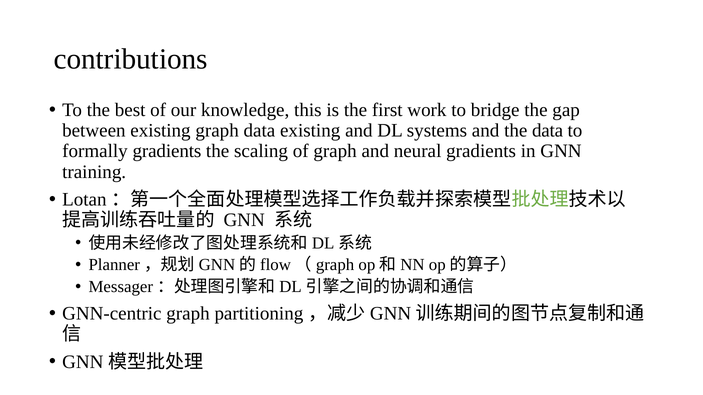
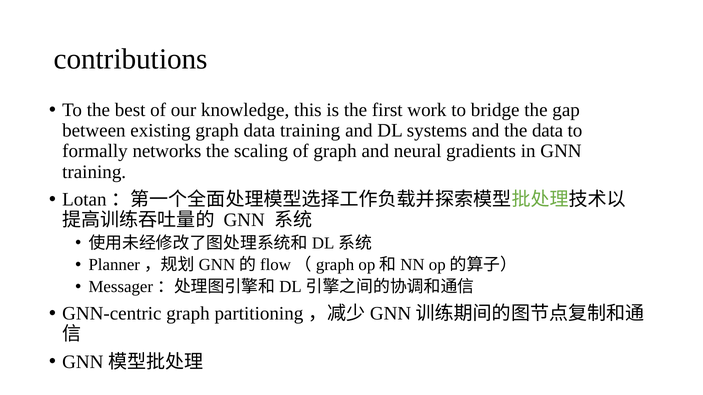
data existing: existing -> training
formally gradients: gradients -> networks
